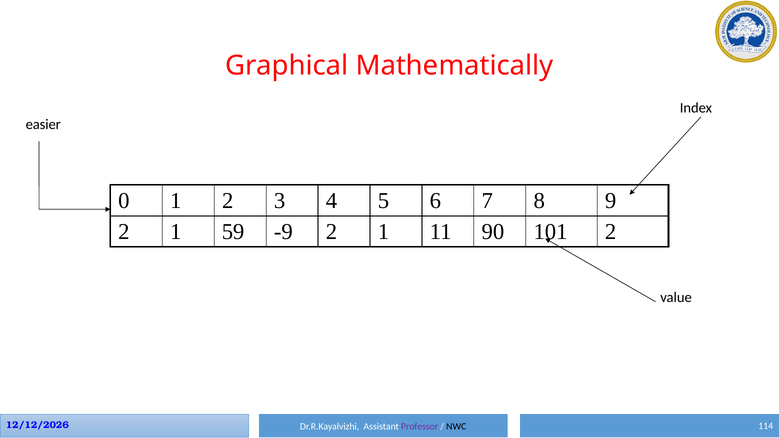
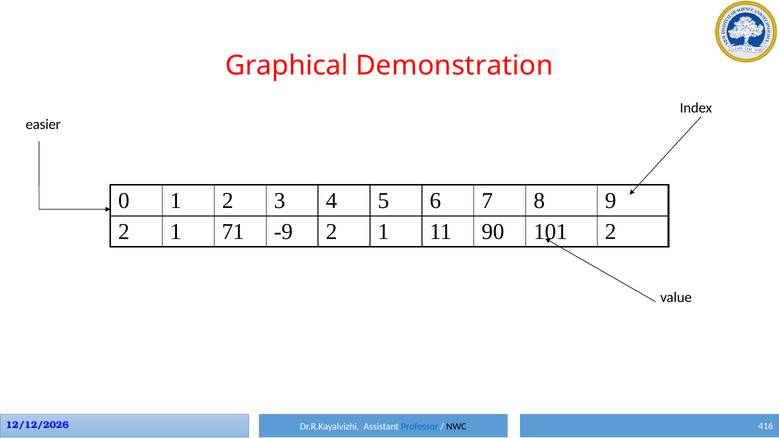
Mathematically: Mathematically -> Demonstration
59: 59 -> 71
114: 114 -> 416
Professor colour: purple -> blue
